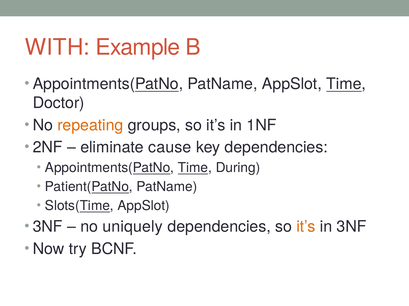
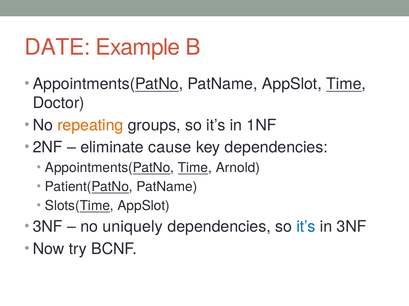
WITH: WITH -> DATE
During: During -> Arnold
it’s at (306, 227) colour: orange -> blue
